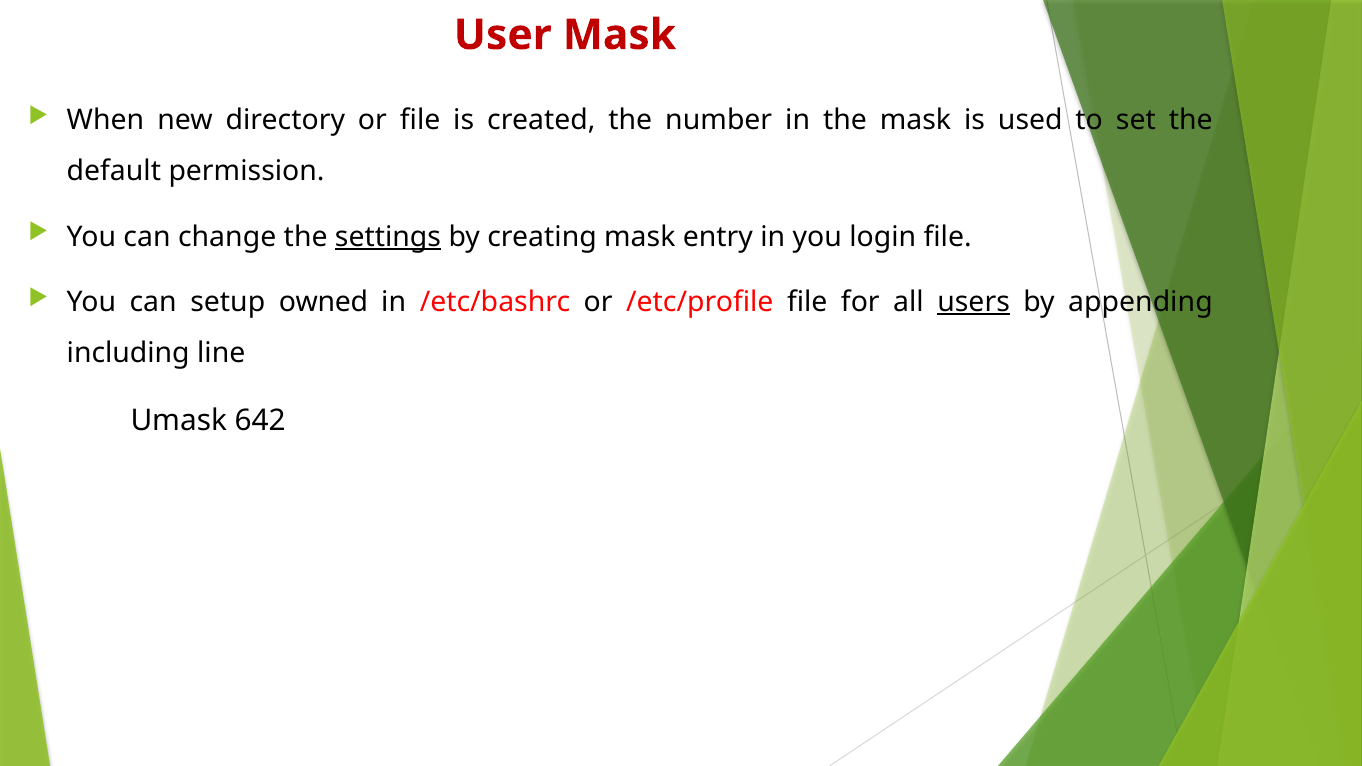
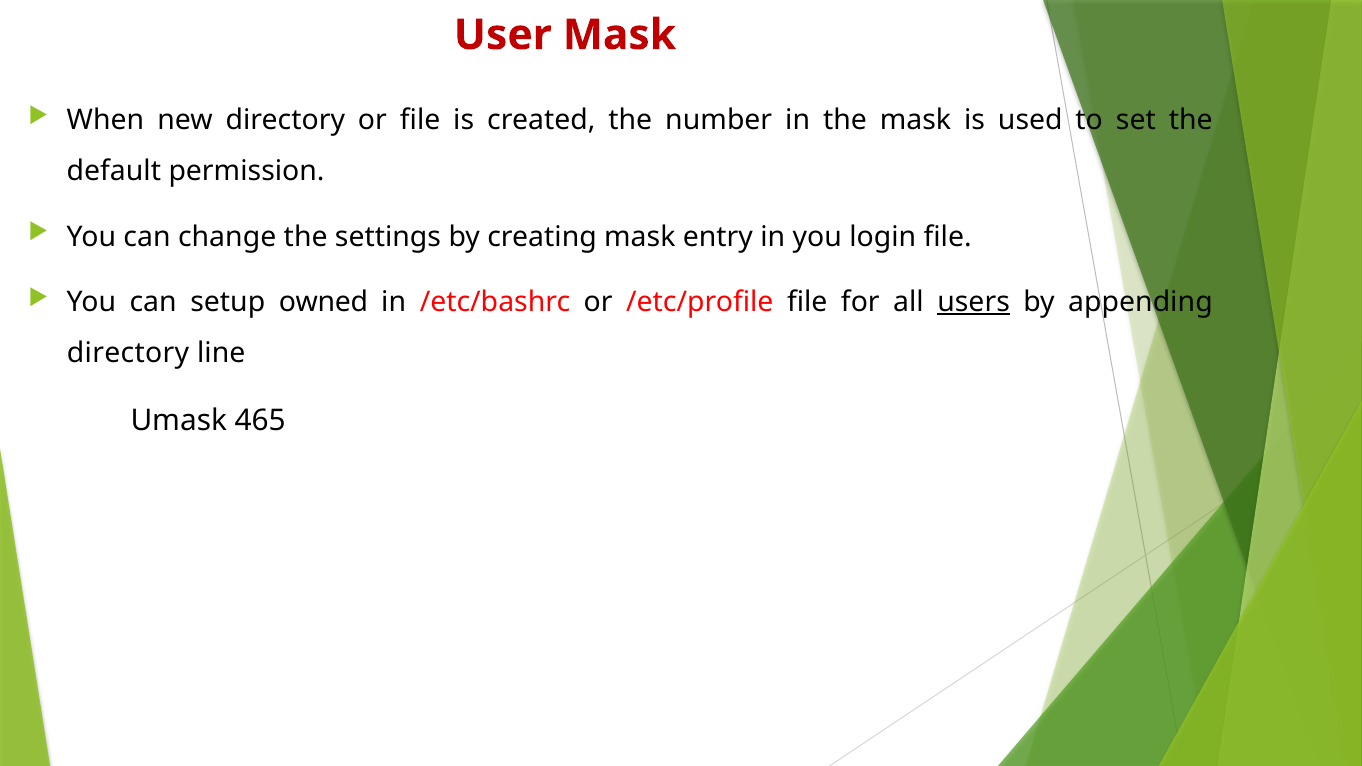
settings underline: present -> none
including at (128, 353): including -> directory
642: 642 -> 465
